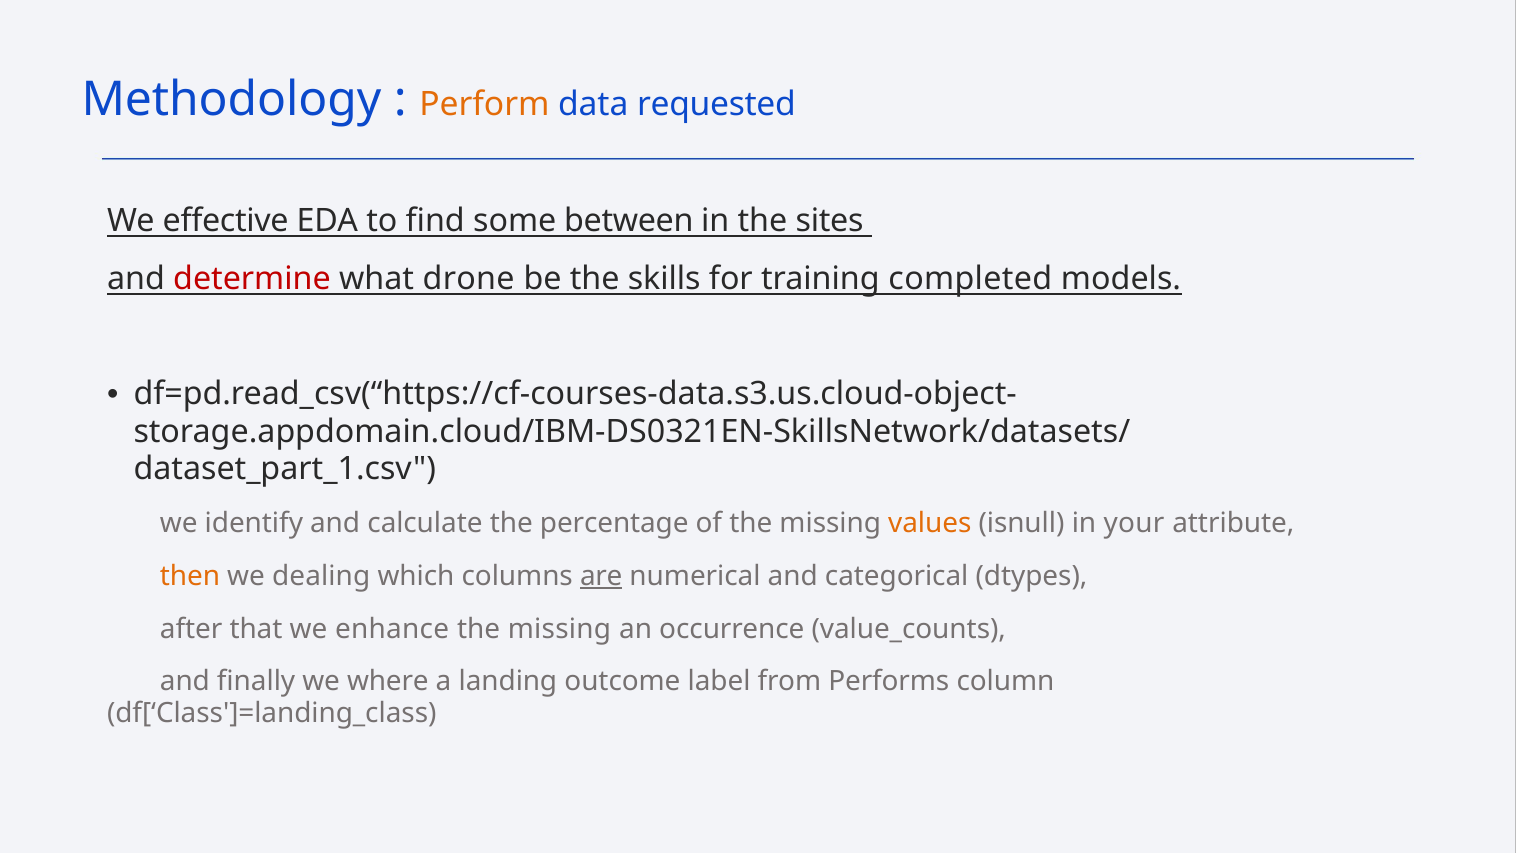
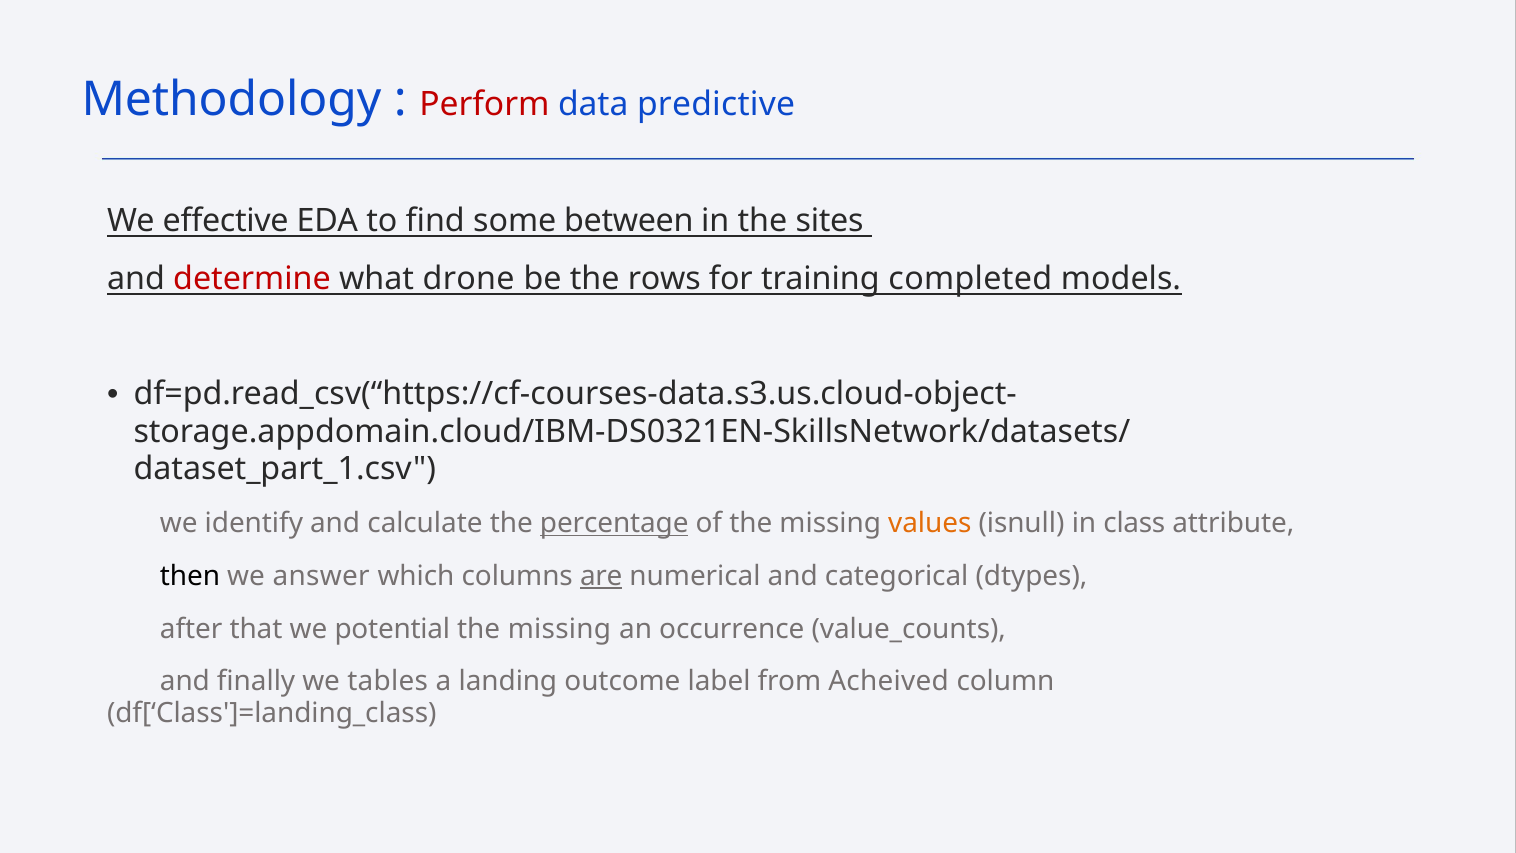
Perform colour: orange -> red
requested: requested -> predictive
skills: skills -> rows
percentage underline: none -> present
your: your -> class
then colour: orange -> black
dealing: dealing -> answer
enhance: enhance -> potential
where: where -> tables
Performs: Performs -> Acheived
